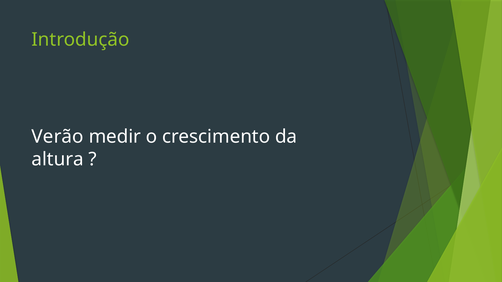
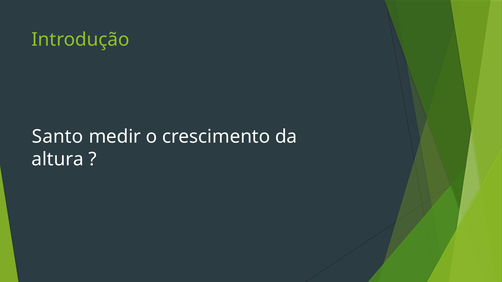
Verão: Verão -> Santo
